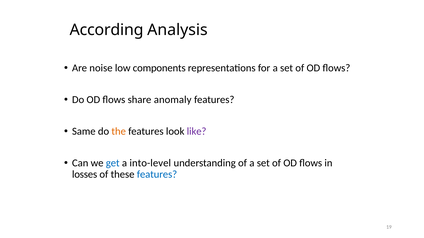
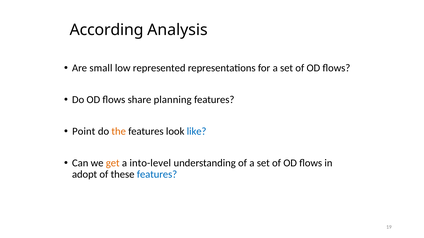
noise: noise -> small
components: components -> represented
anomaly: anomaly -> planning
Same: Same -> Point
like colour: purple -> blue
get colour: blue -> orange
losses: losses -> adopt
